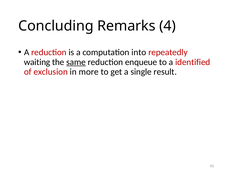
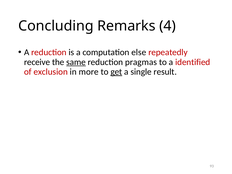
into: into -> else
waiting: waiting -> receive
enqueue: enqueue -> pragmas
get underline: none -> present
